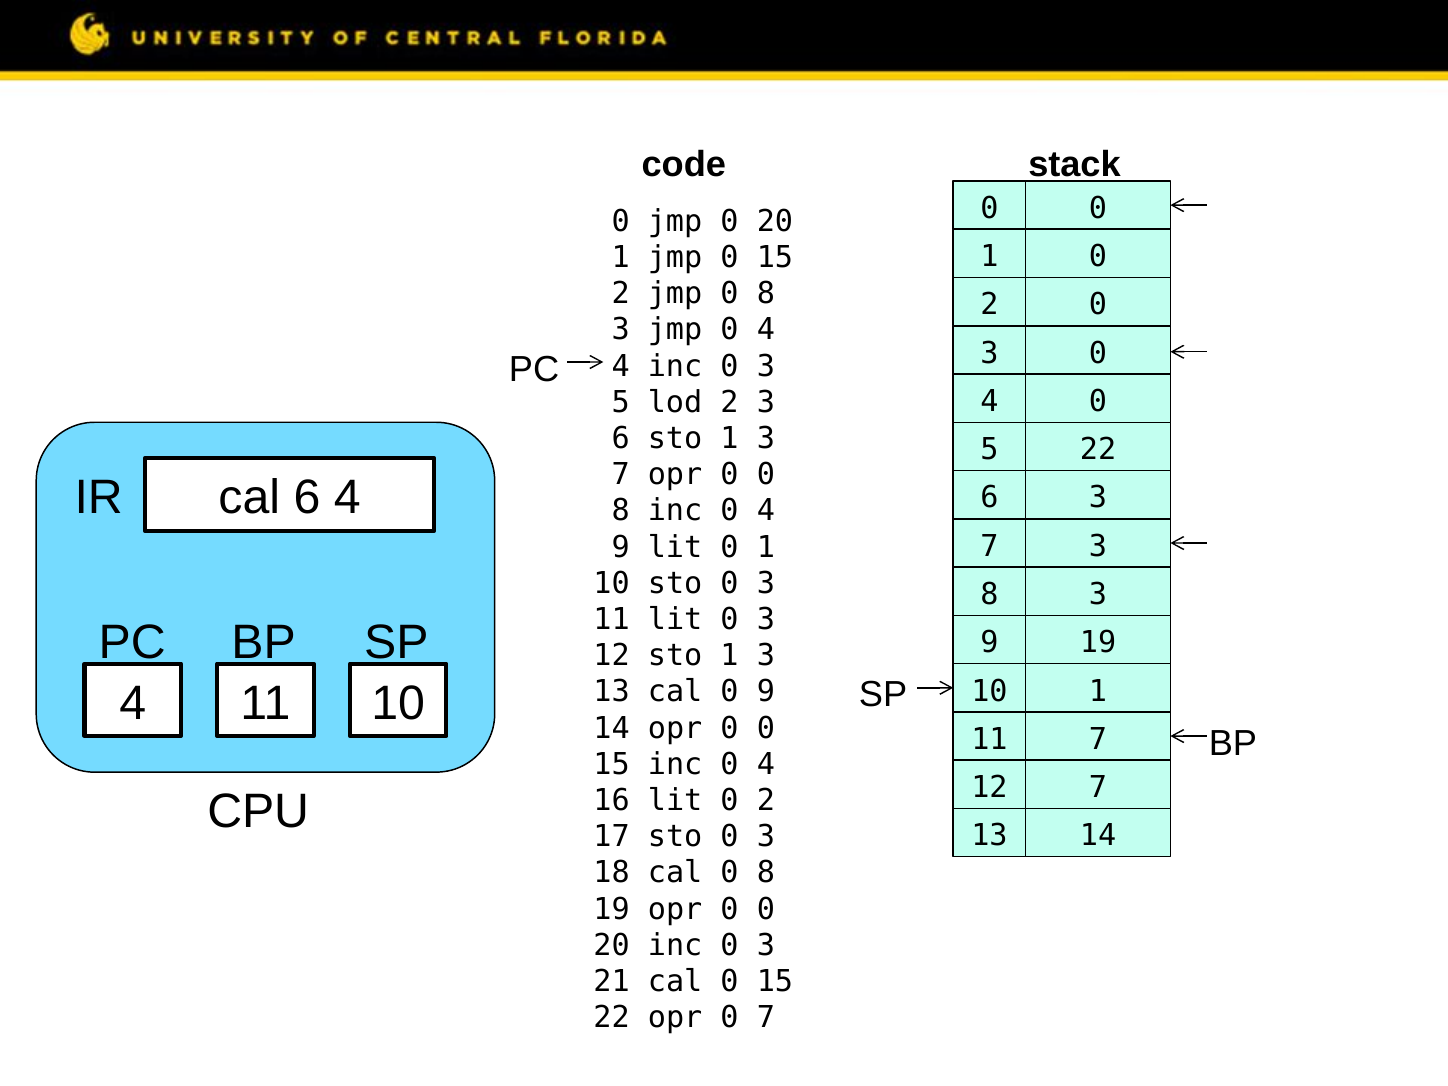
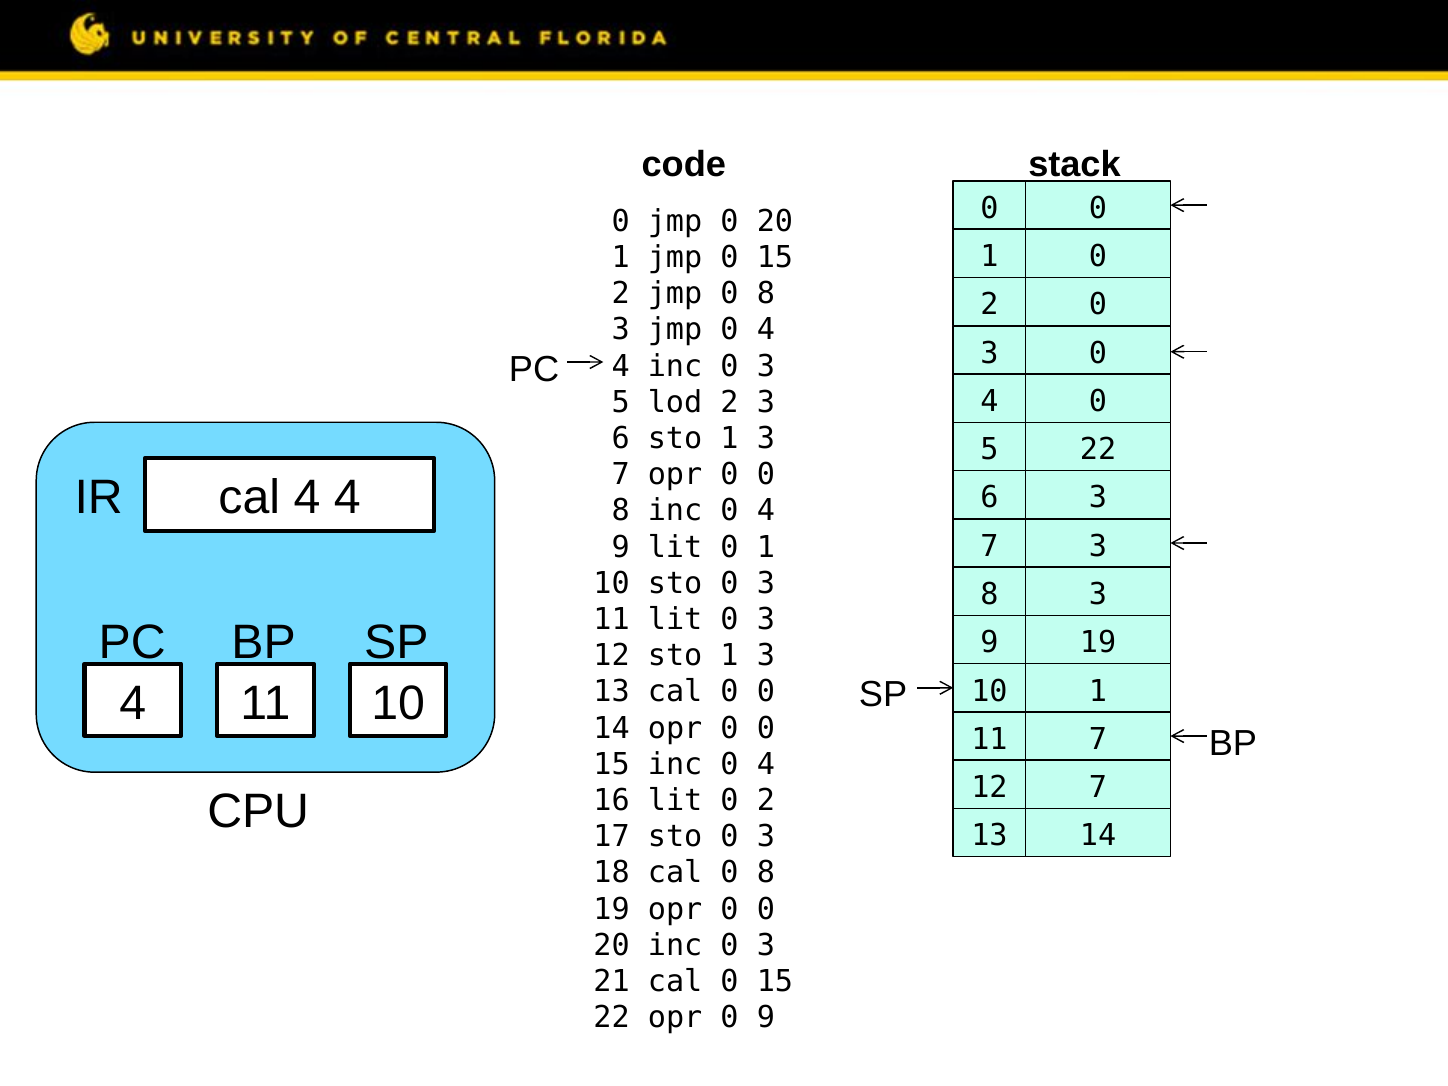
cal 6: 6 -> 4
cal 0 9: 9 -> 0
0 7: 7 -> 9
